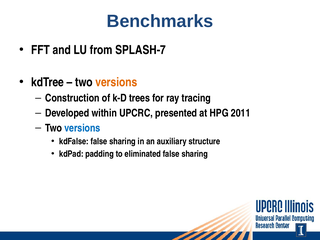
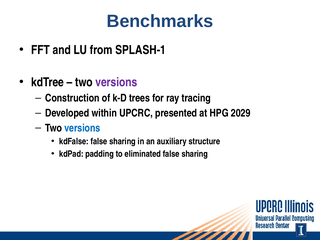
SPLASH-7: SPLASH-7 -> SPLASH-1
versions at (116, 82) colour: orange -> purple
2011: 2011 -> 2029
